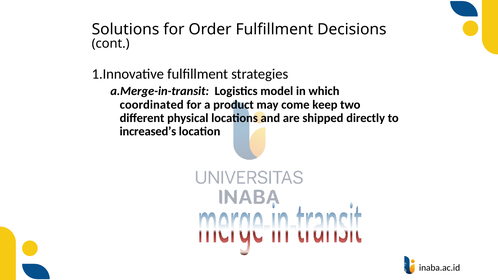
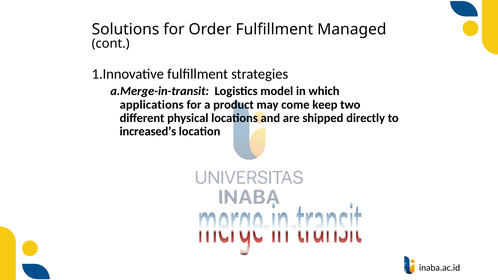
Decisions: Decisions -> Managed
coordinated: coordinated -> applications
